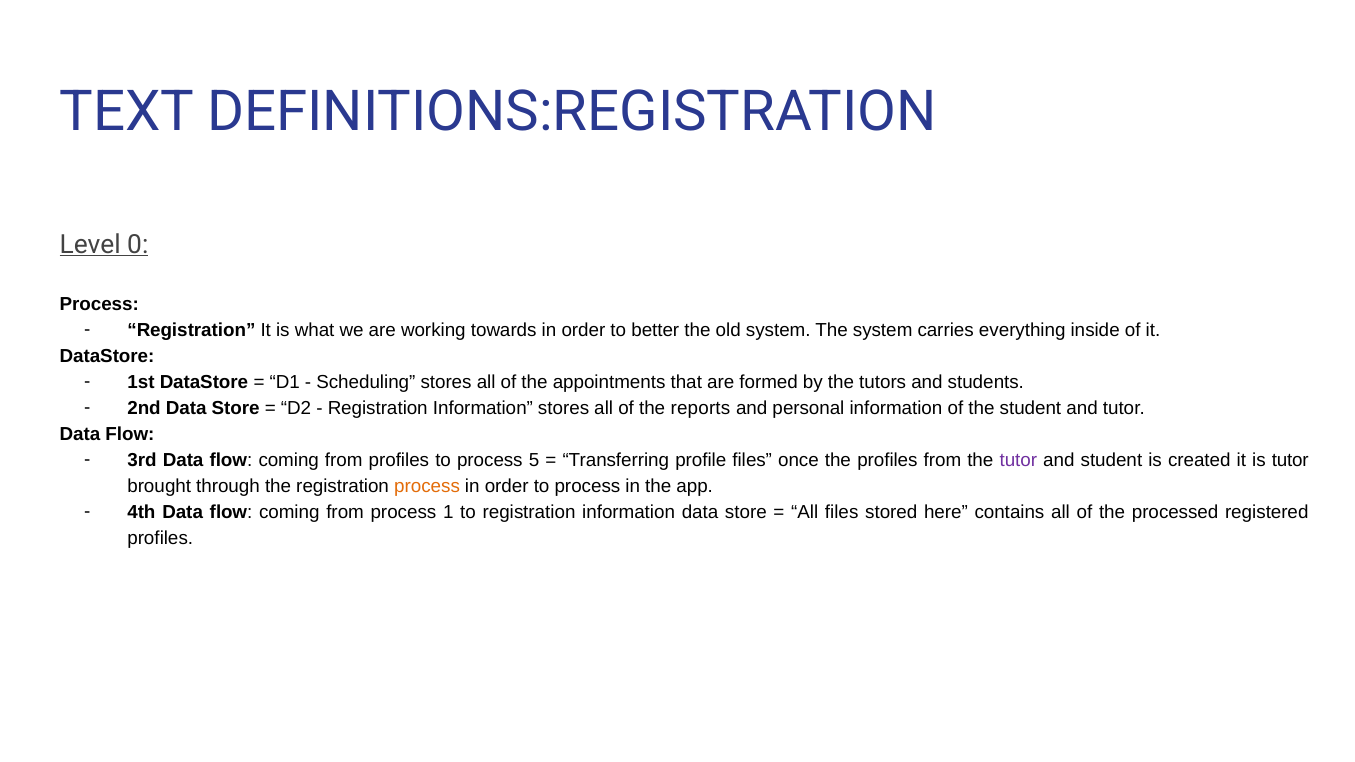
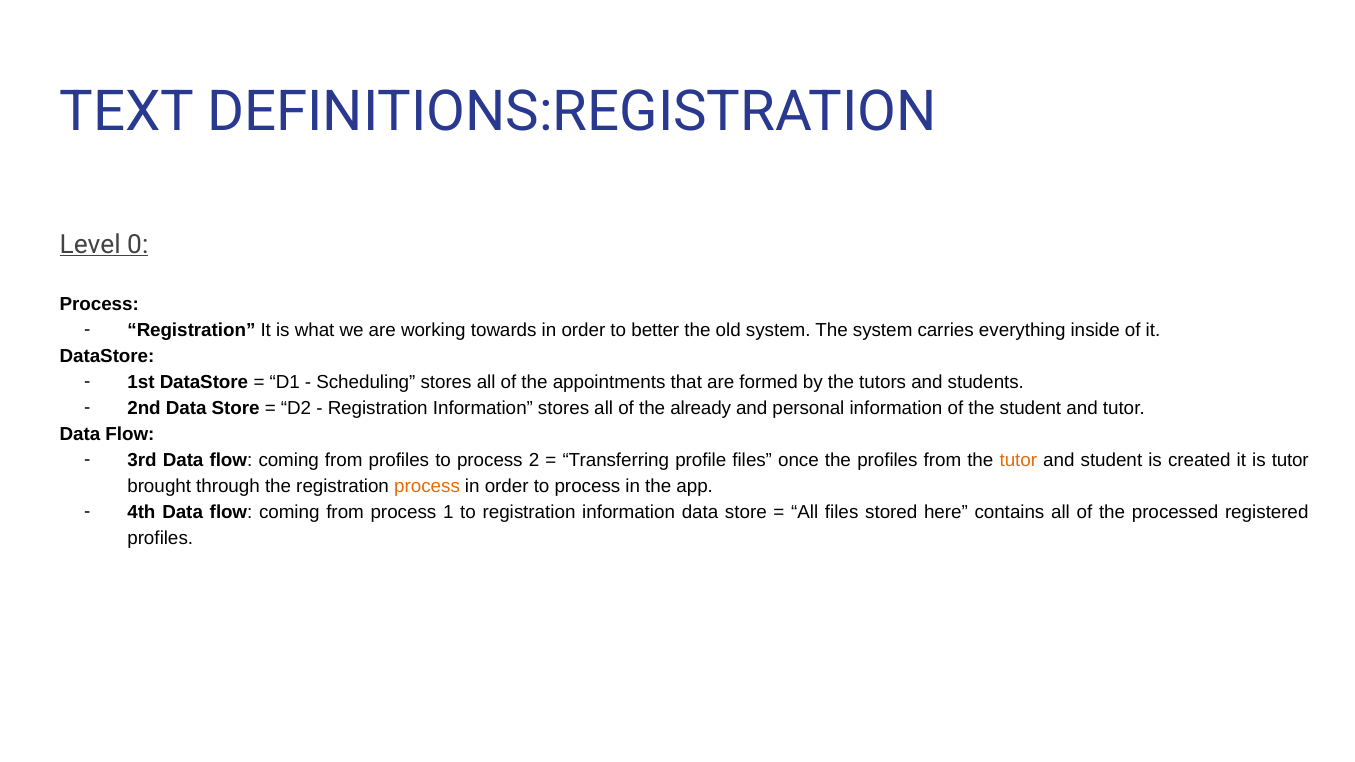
reports: reports -> already
5: 5 -> 2
tutor at (1018, 460) colour: purple -> orange
